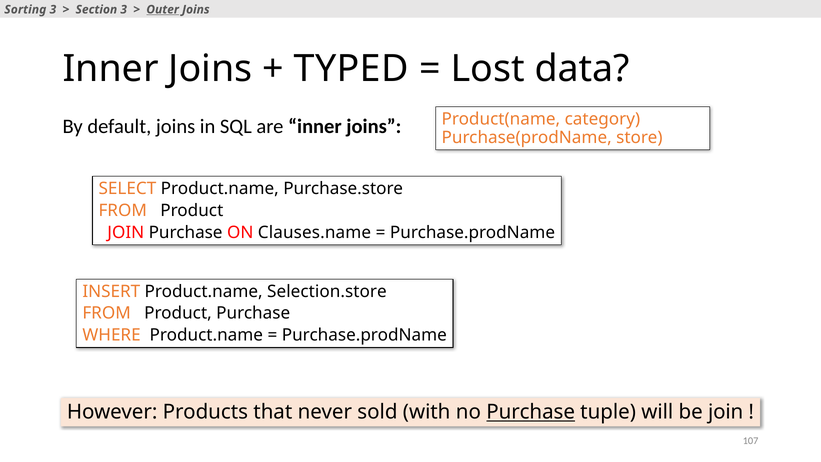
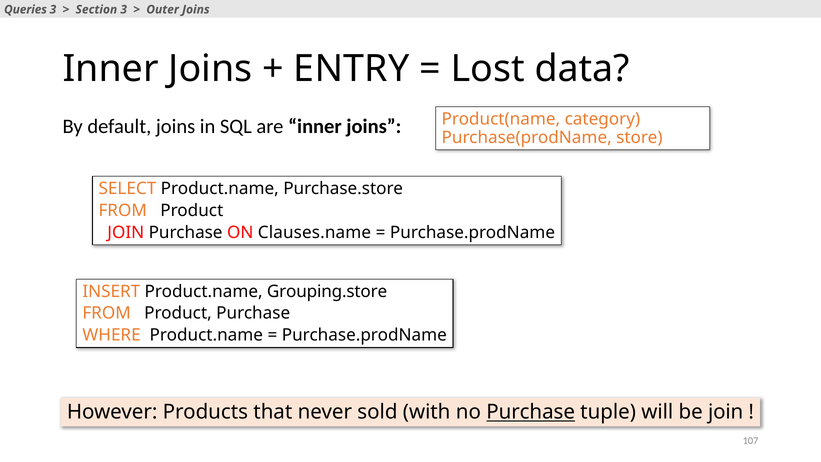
Sorting: Sorting -> Queries
Outer underline: present -> none
TYPED: TYPED -> ENTRY
Selection.store: Selection.store -> Grouping.store
